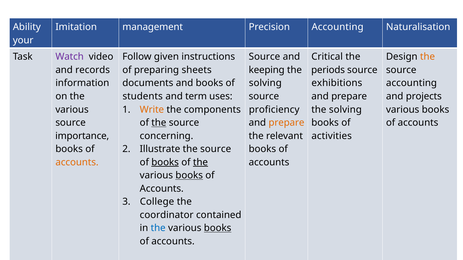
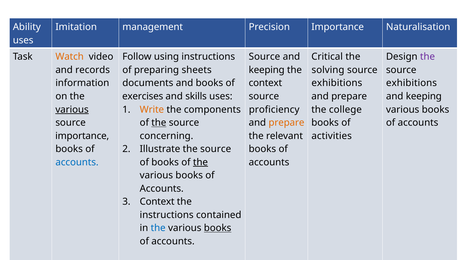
Precision Accounting: Accounting -> Importance
your at (23, 40): your -> uses
Watch colour: purple -> orange
given: given -> using
the at (428, 57) colour: orange -> purple
periods: periods -> solving
solving at (265, 83): solving -> context
accounting at (411, 83): accounting -> exhibitions
students: students -> exercises
term: term -> skills
projects at (424, 96): projects -> keeping
various at (72, 110) underline: none -> present
solving at (345, 110): solving -> college
accounts at (77, 162) colour: orange -> blue
books at (165, 162) underline: present -> none
books at (189, 176) underline: present -> none
College at (157, 202): College -> Context
coordinator at (167, 215): coordinator -> instructions
